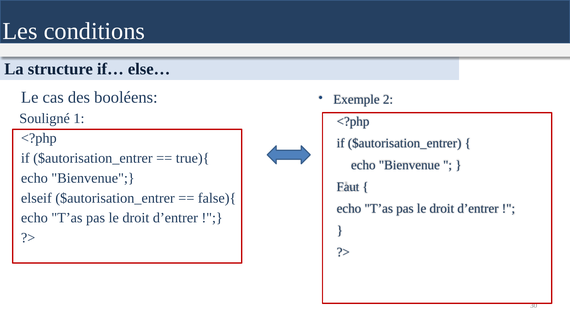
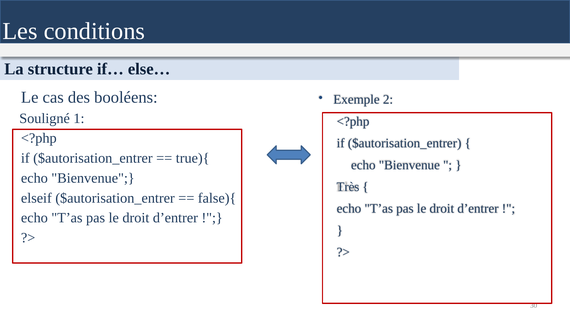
Faut: Faut -> Très
